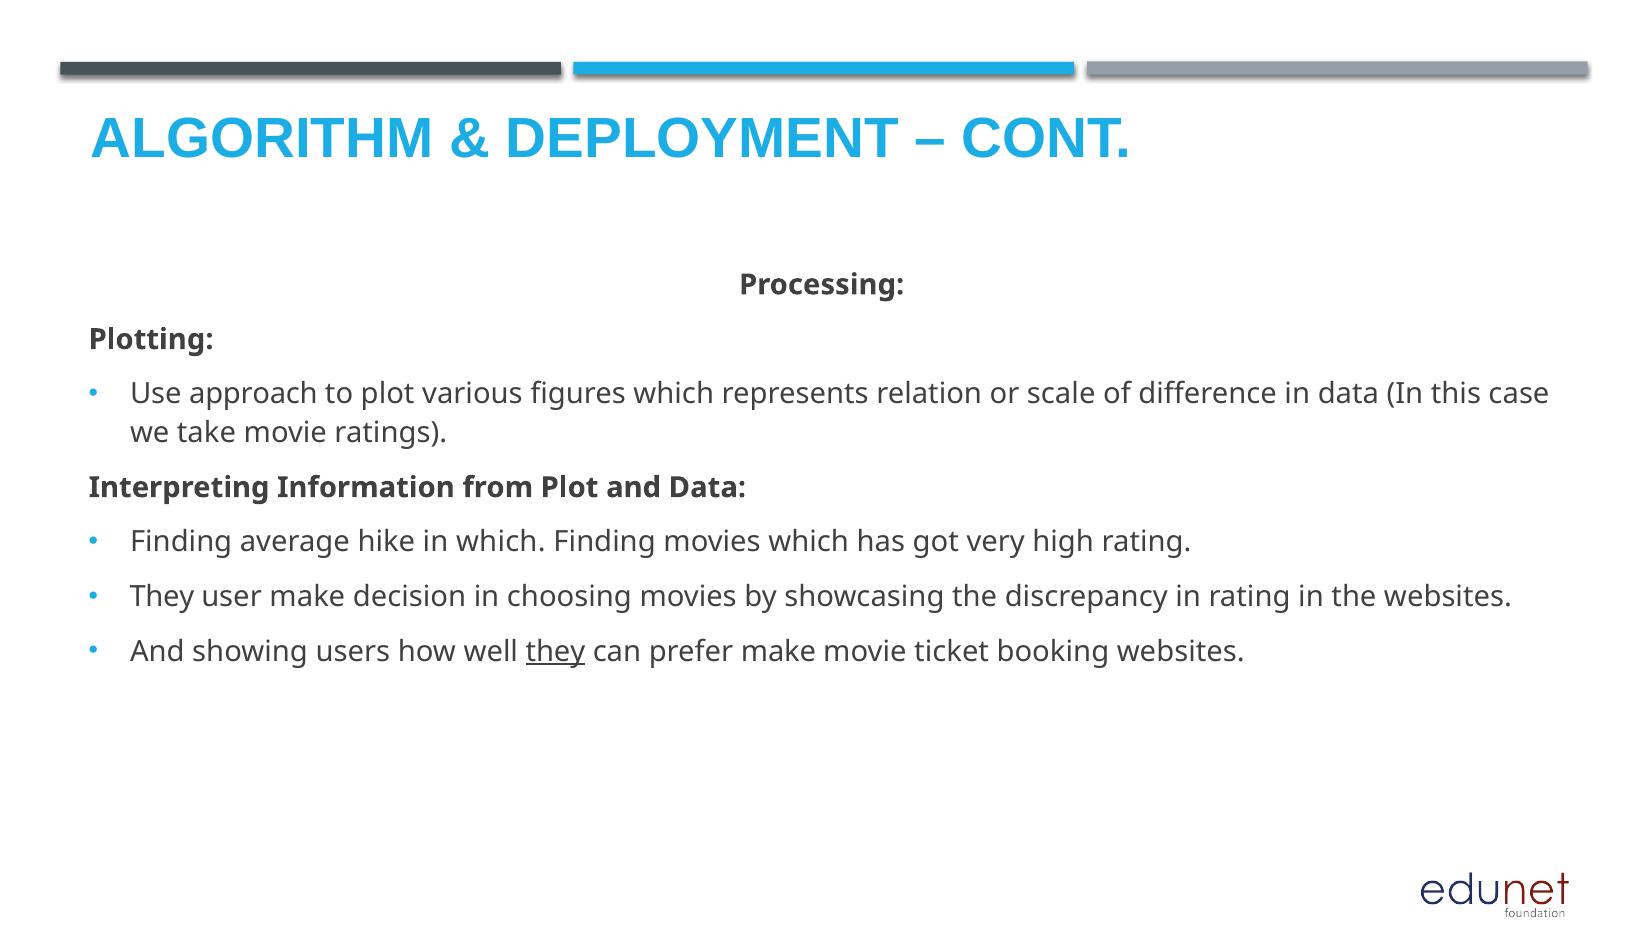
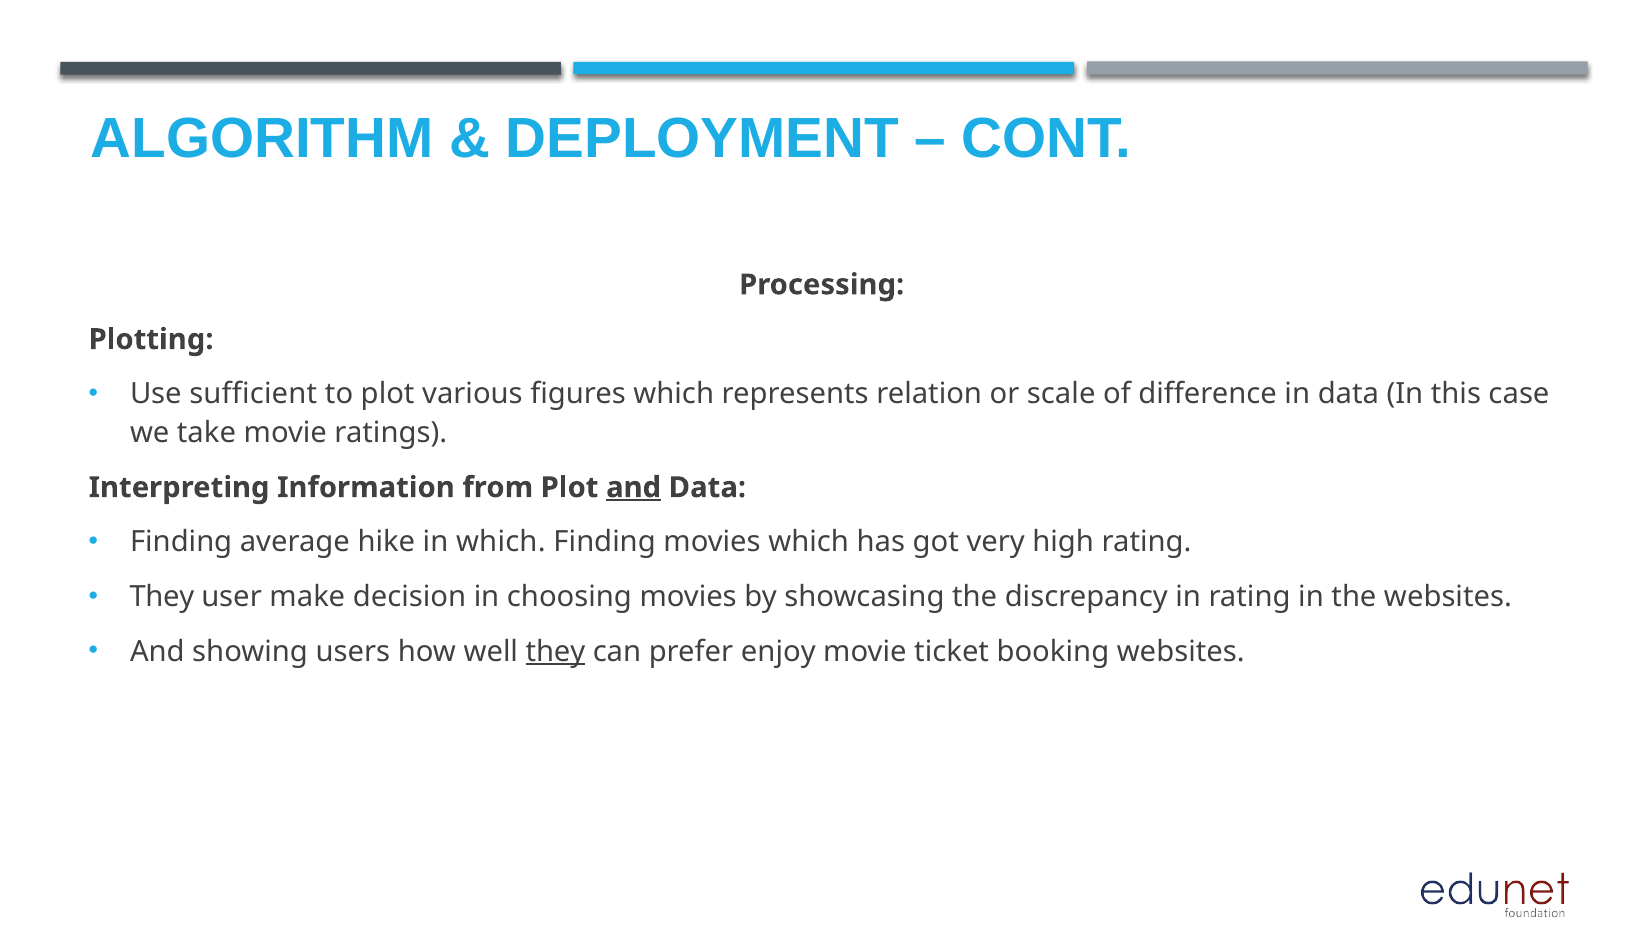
approach: approach -> sufficient
and at (634, 488) underline: none -> present
prefer make: make -> enjoy
